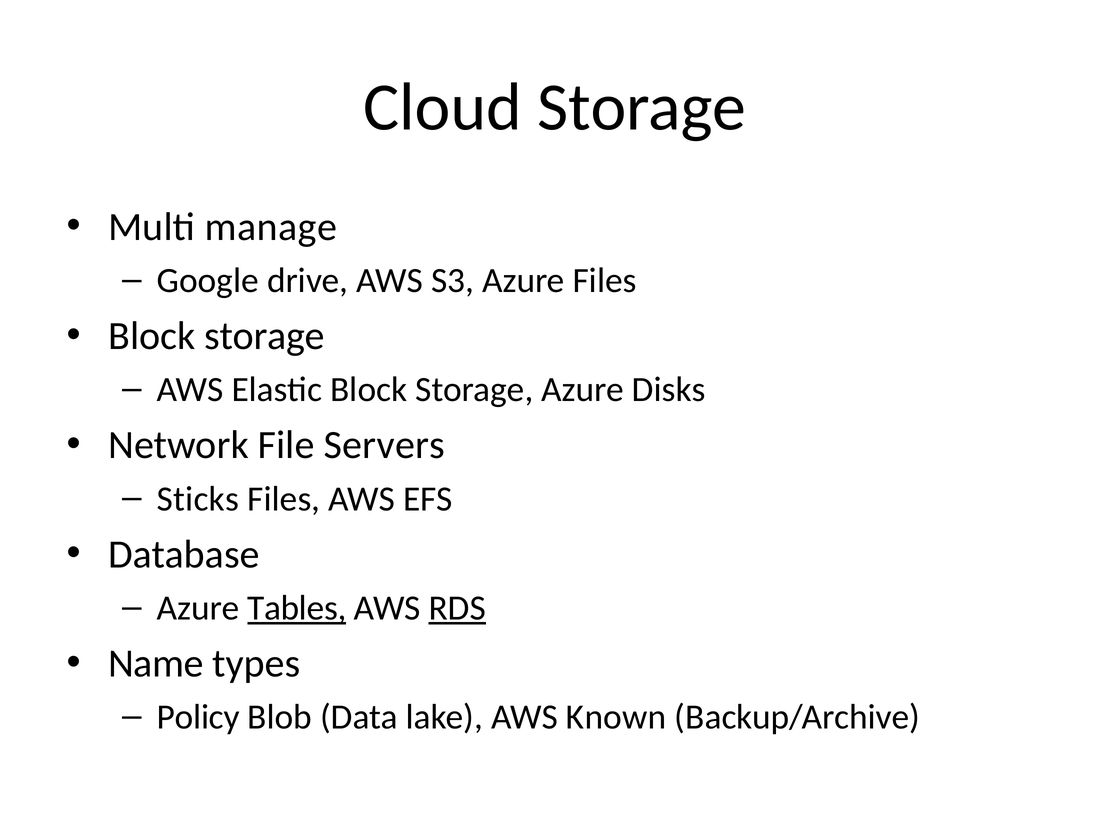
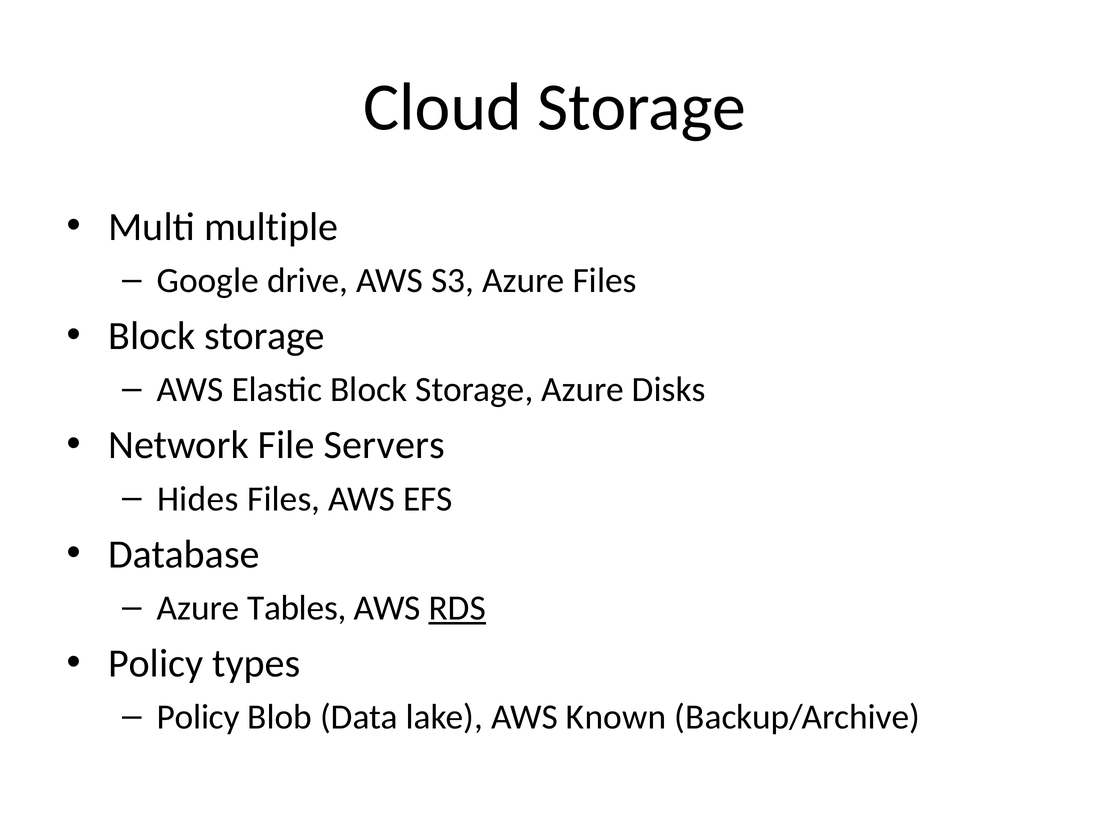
manage: manage -> multiple
Sticks: Sticks -> Hides
Tables underline: present -> none
Name at (156, 663): Name -> Policy
